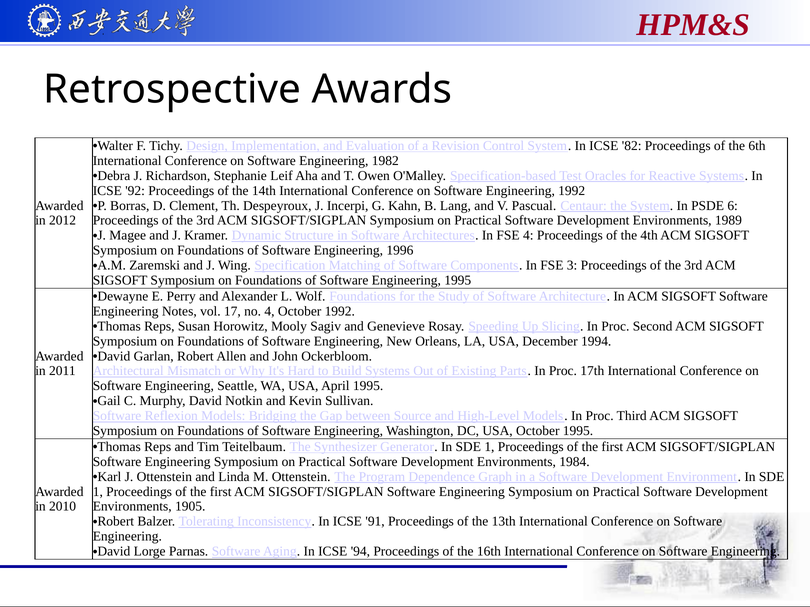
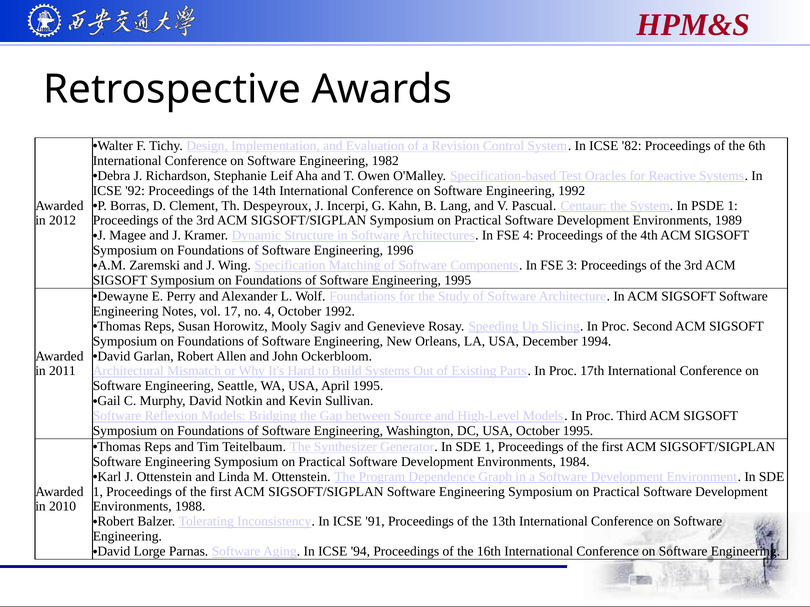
PSDE 6: 6 -> 1
1905: 1905 -> 1988
